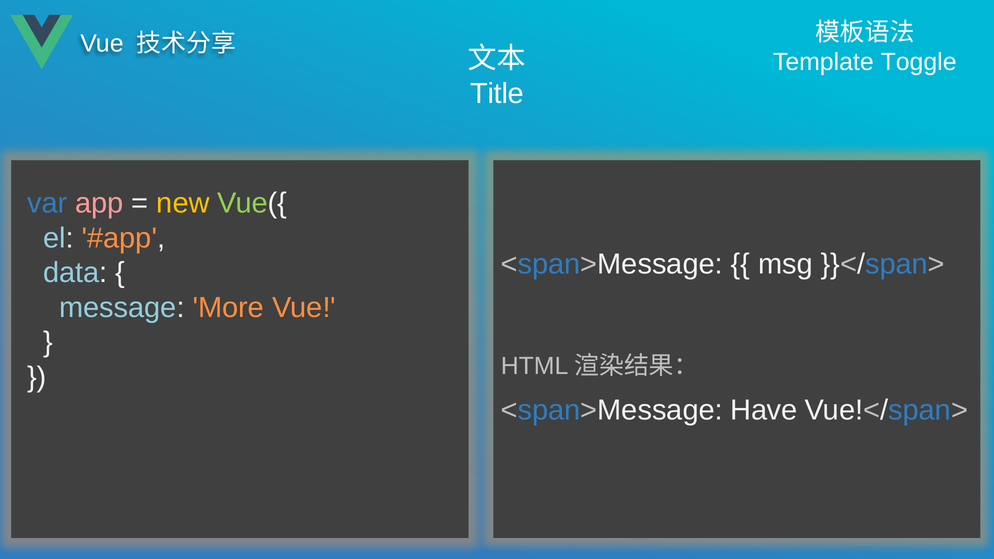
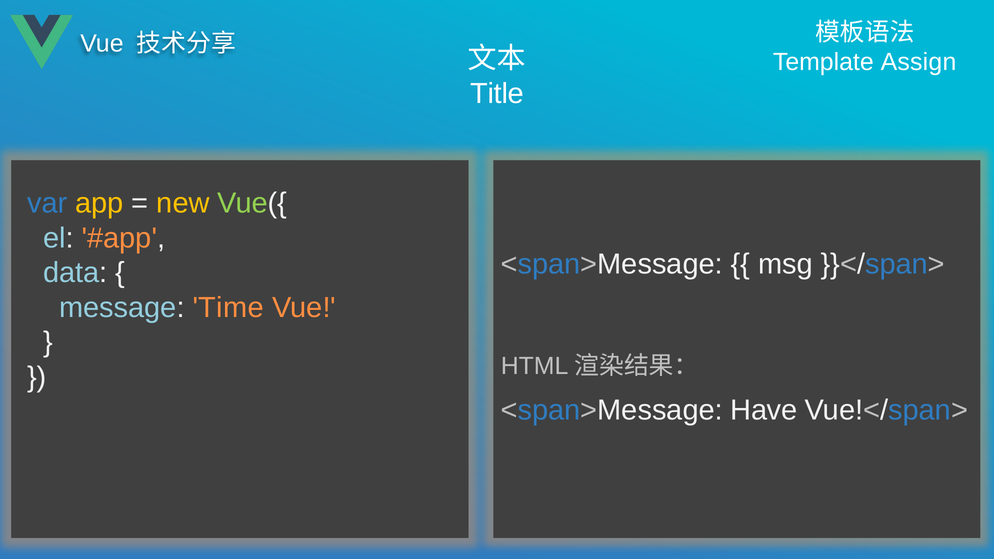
Toggle: Toggle -> Assign
app colour: pink -> yellow
More: More -> Time
